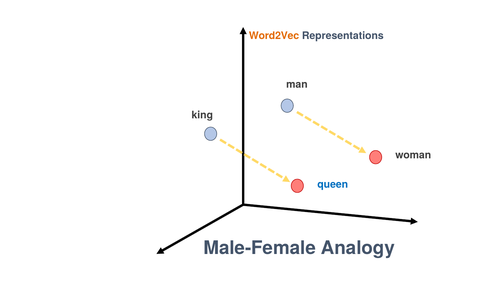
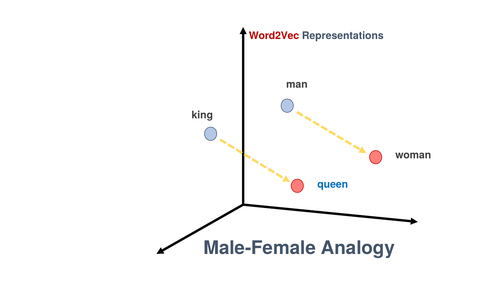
Word2Vec colour: orange -> red
